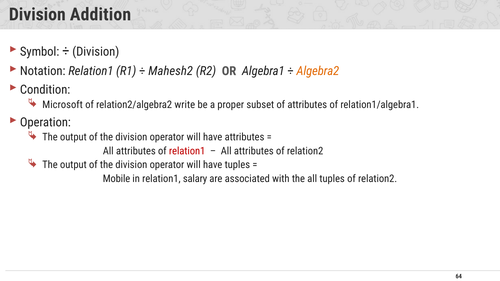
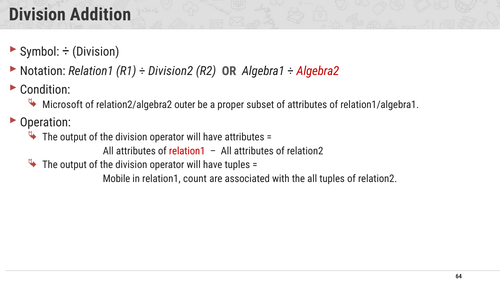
Mahesh2: Mahesh2 -> Division2
Algebra2 colour: orange -> red
write: write -> outer
salary: salary -> count
